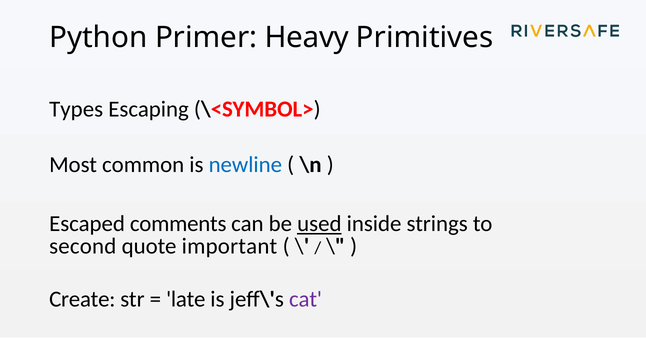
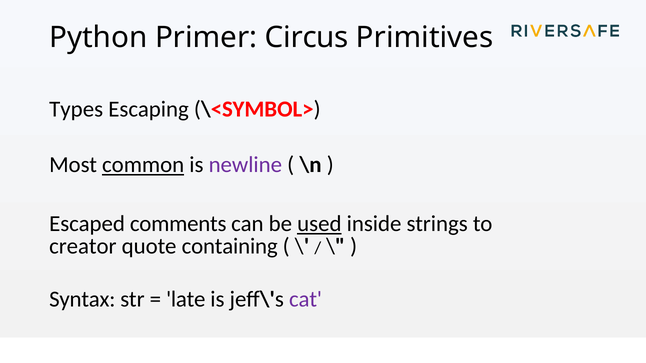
Heavy: Heavy -> Circus
common underline: none -> present
newline colour: blue -> purple
second: second -> creator
important: important -> containing
Create: Create -> Syntax
